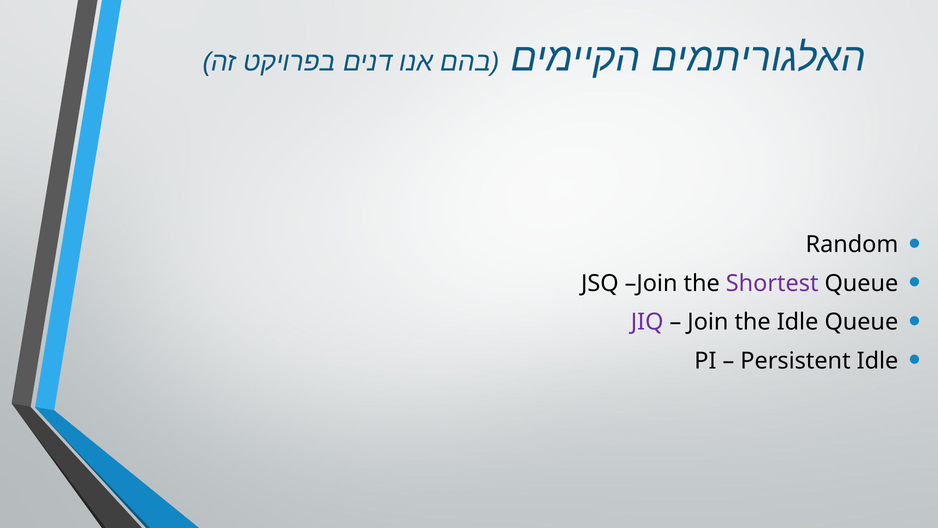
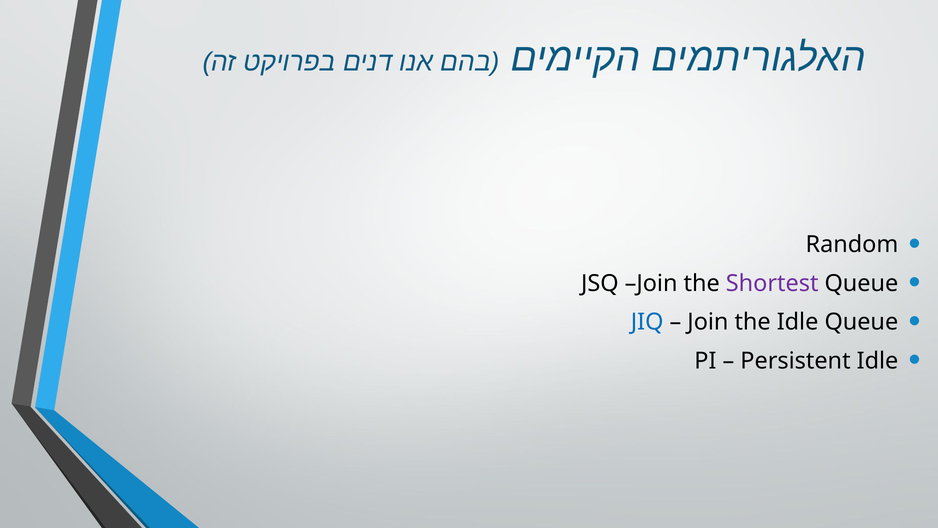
JIQ colour: purple -> blue
